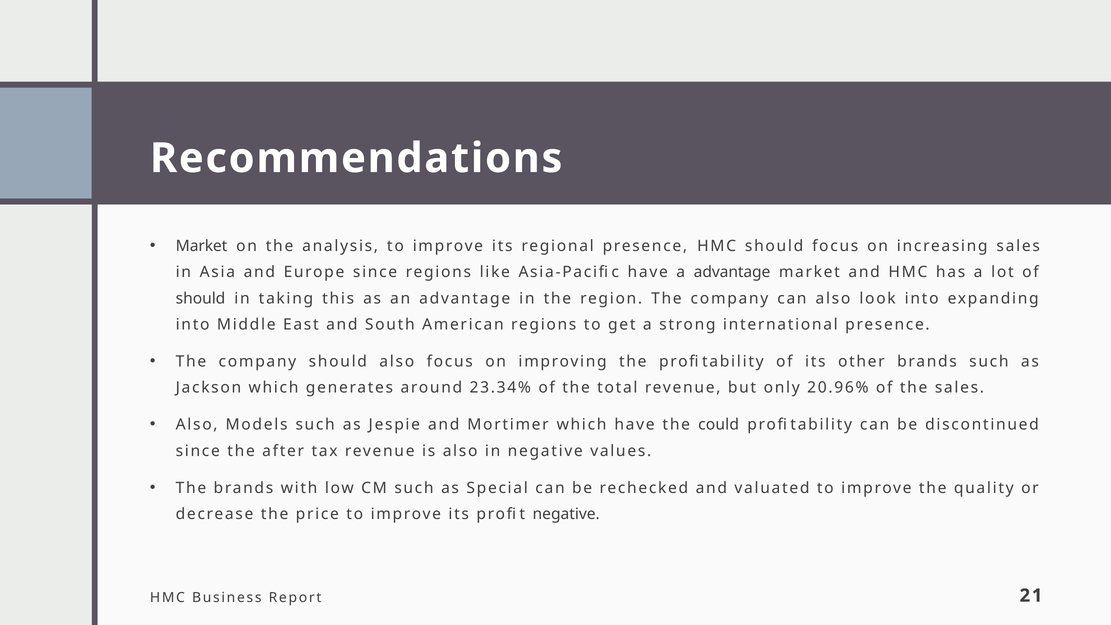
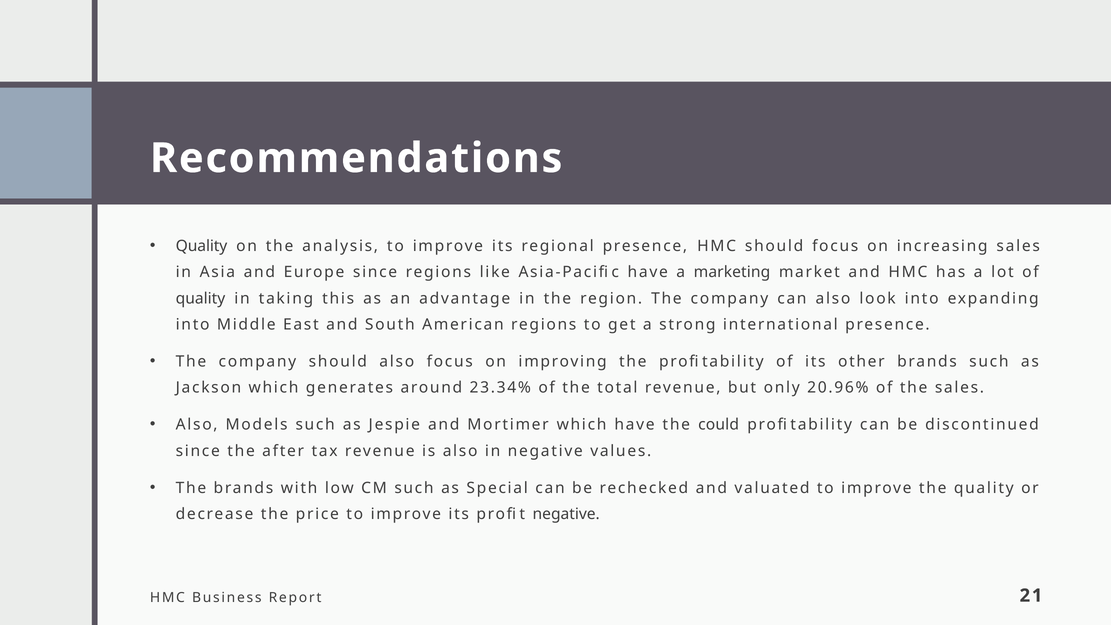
Market at (202, 246): Market -> Quality
a advantage: advantage -> marketing
should at (201, 298): should -> quality
